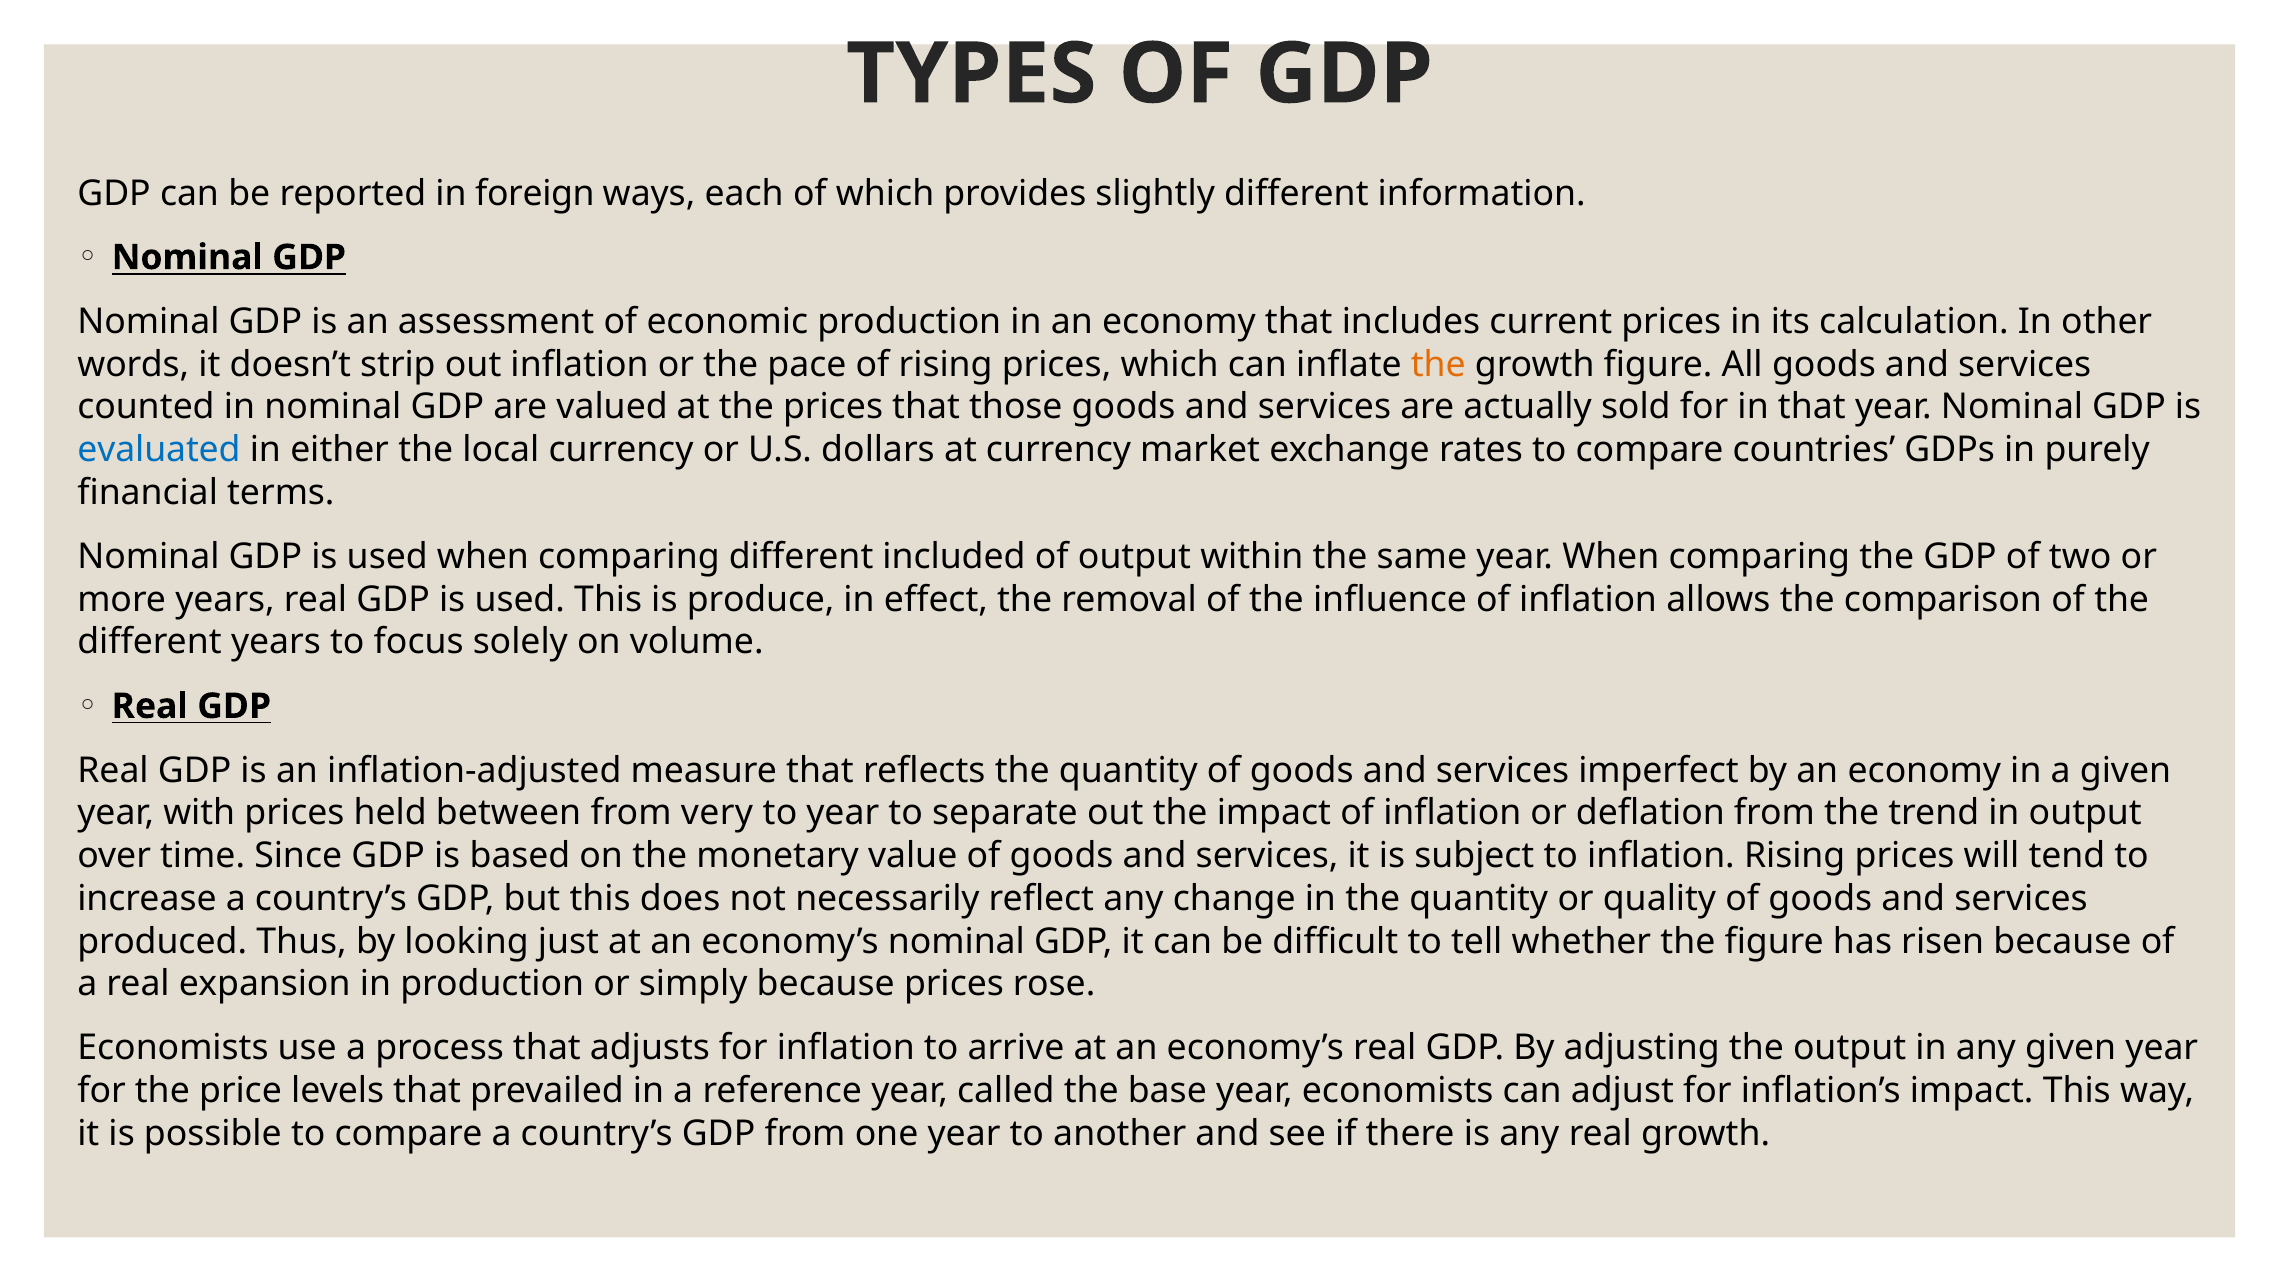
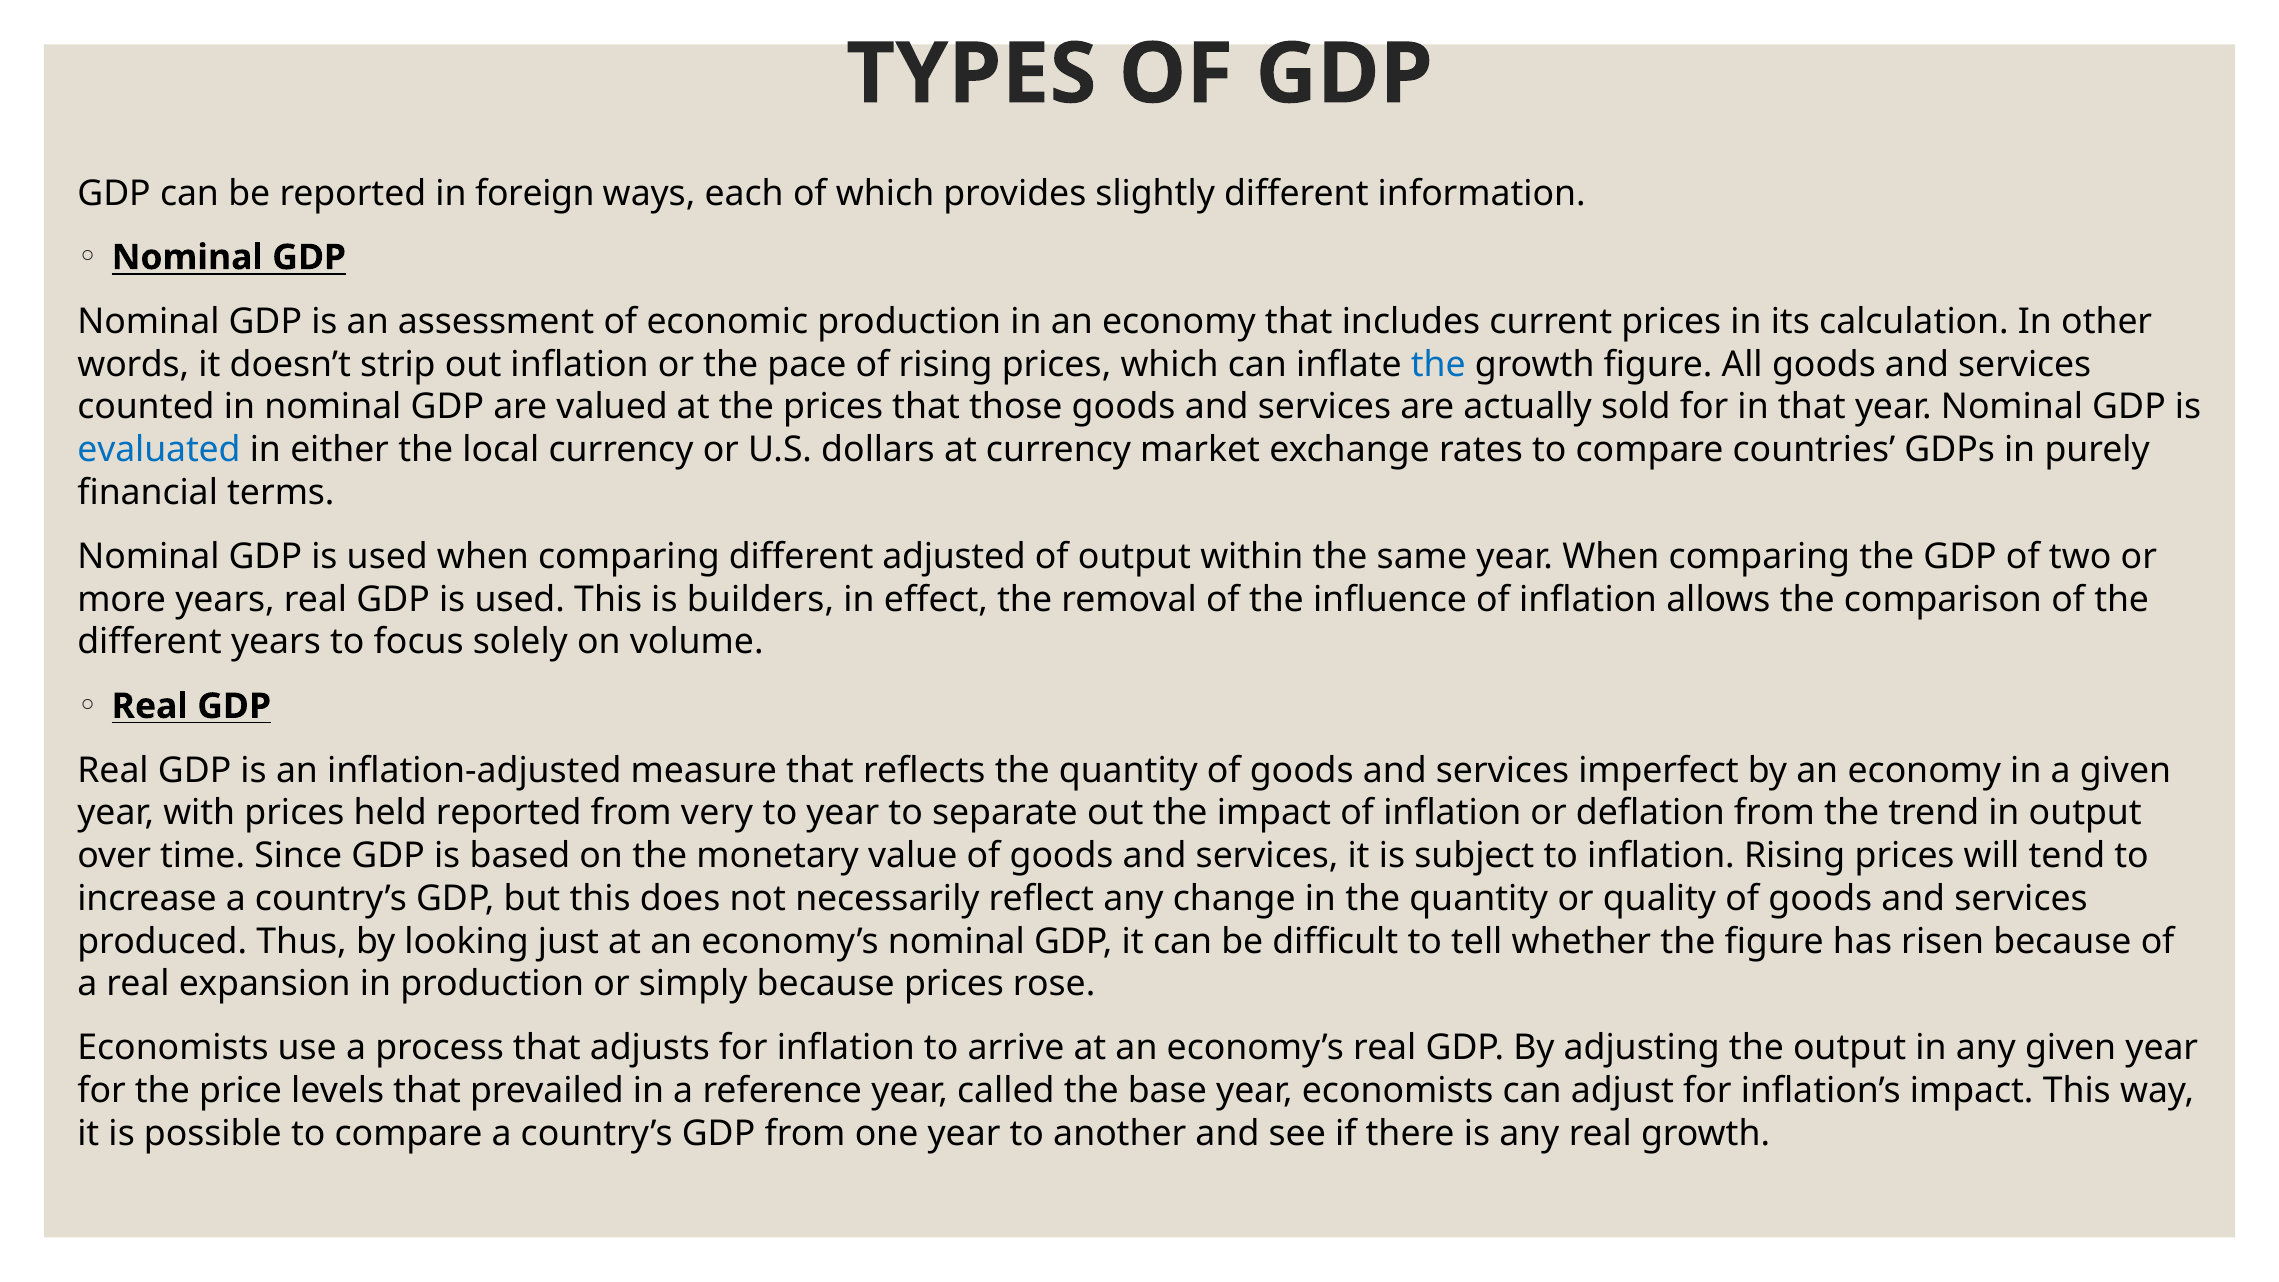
the at (1438, 364) colour: orange -> blue
included: included -> adjusted
produce: produce -> builders
held between: between -> reported
